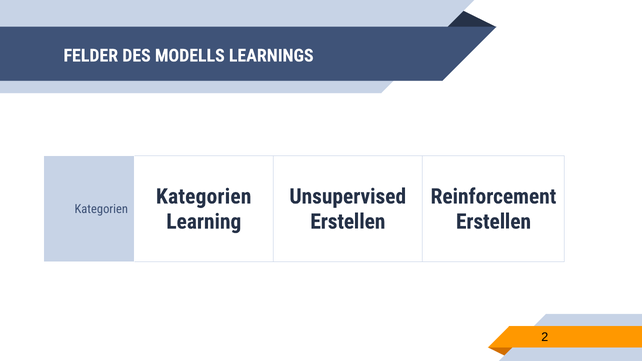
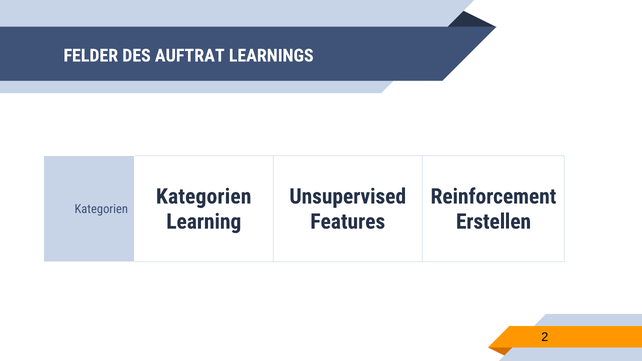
MODELLS: MODELLS -> AUFTRAT
Erstellen at (348, 222): Erstellen -> Features
